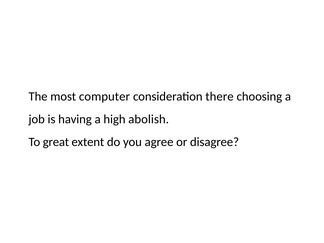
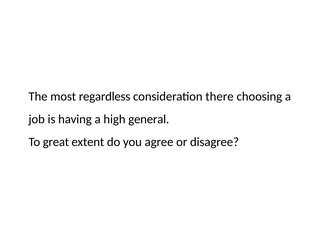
computer: computer -> regardless
abolish: abolish -> general
